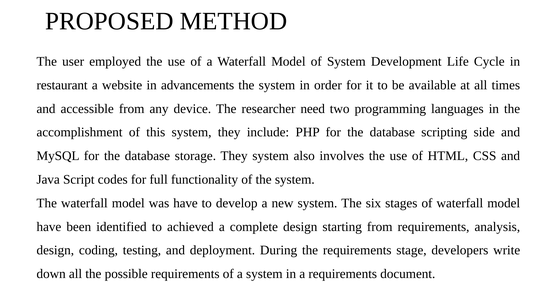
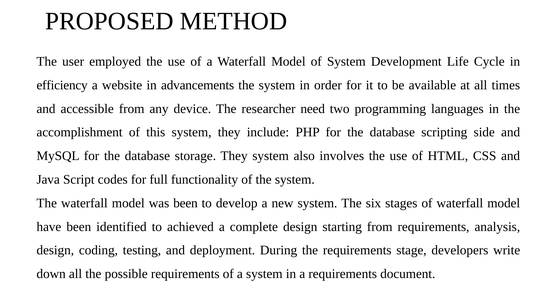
restaurant: restaurant -> efficiency
was have: have -> been
